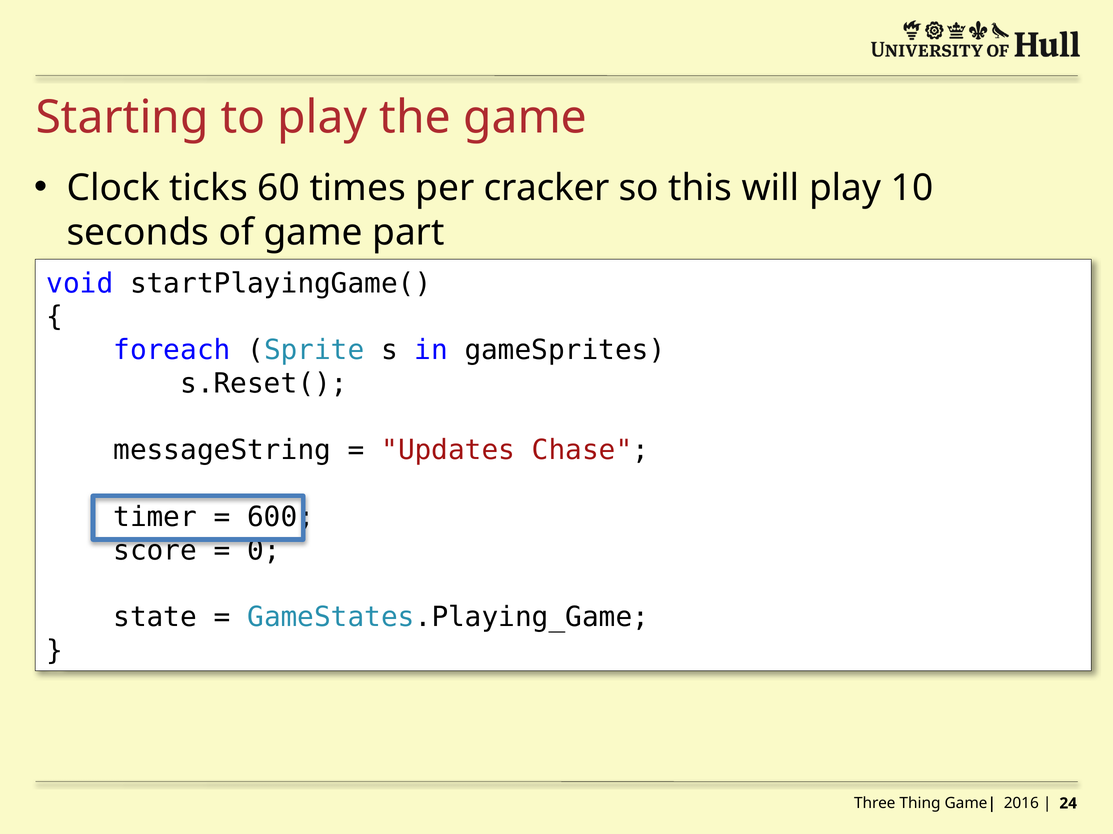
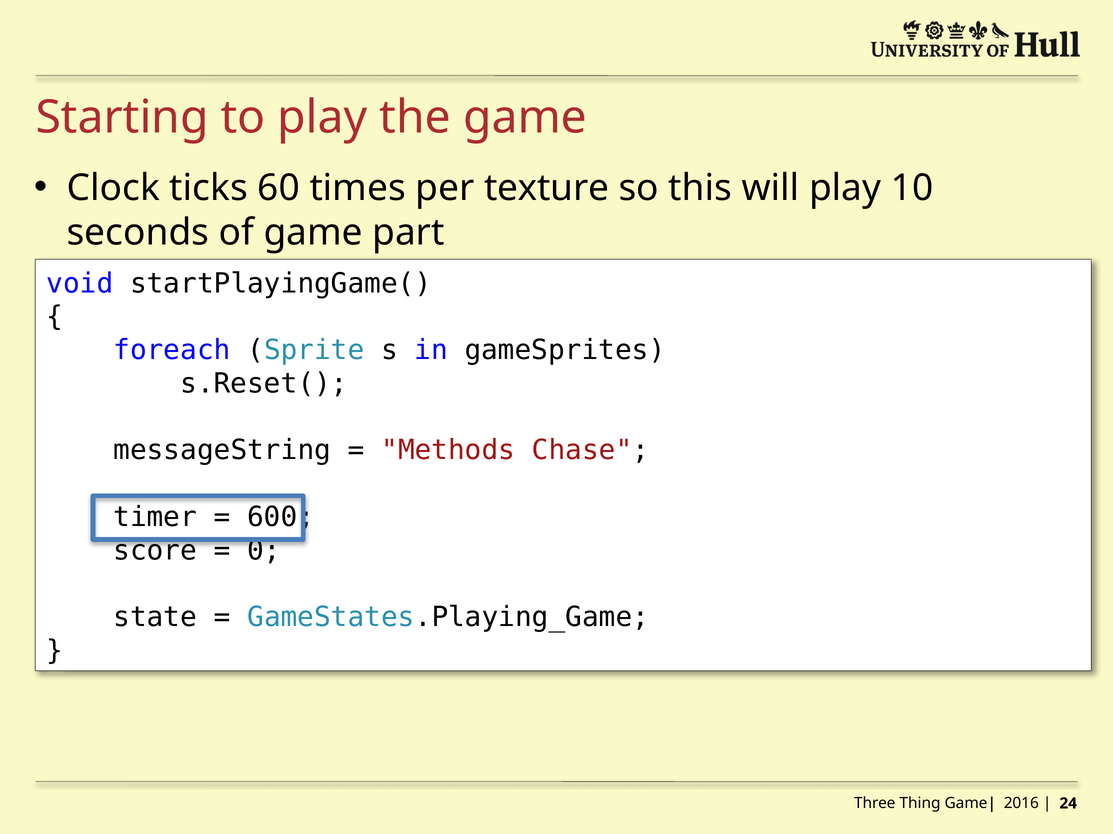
cracker: cracker -> texture
Updates: Updates -> Methods
